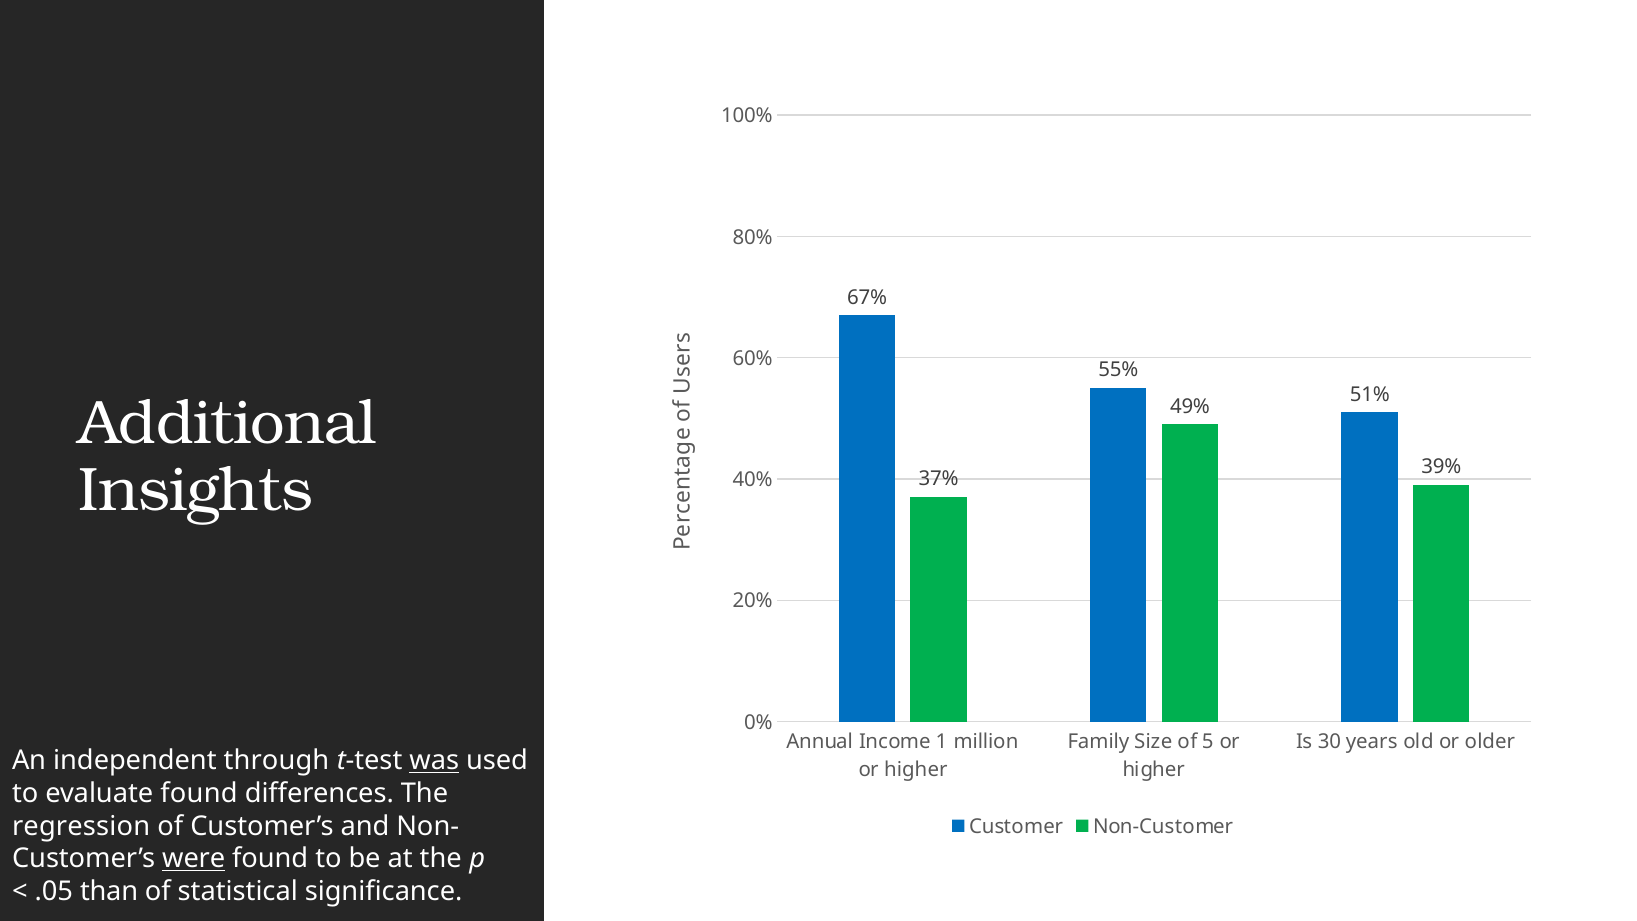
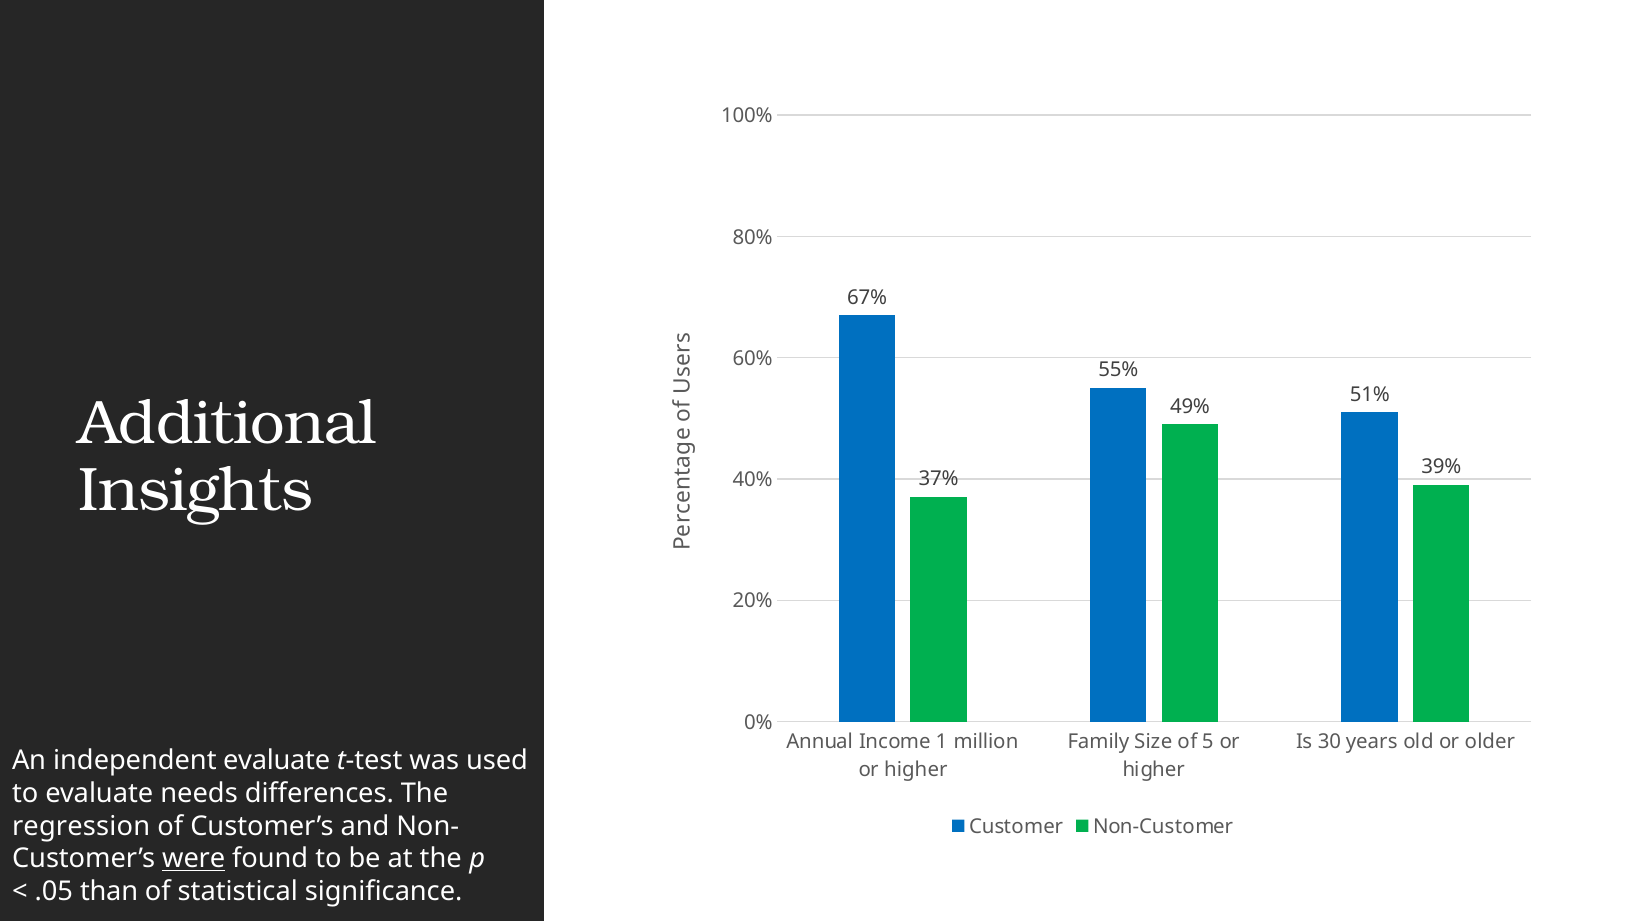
independent through: through -> evaluate
was underline: present -> none
evaluate found: found -> needs
